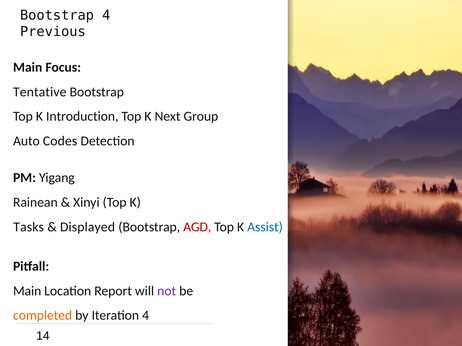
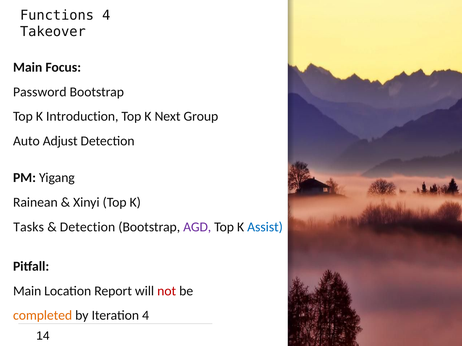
Bootstrap at (57, 15): Bootstrap -> Functions
Previous: Previous -> Takeover
Tentative: Tentative -> Password
Codes: Codes -> Adjust
Displayed at (88, 227): Displayed -> Detection
AGD colour: red -> purple
not colour: purple -> red
